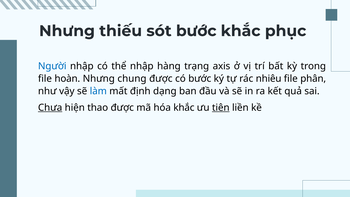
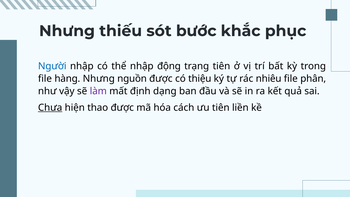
hàng: hàng -> động
trạng axis: axis -> tiên
hoàn: hoàn -> hàng
chung: chung -> nguồn
có bước: bước -> thiệu
làm colour: blue -> purple
hóa khắc: khắc -> cách
tiên at (221, 108) underline: present -> none
